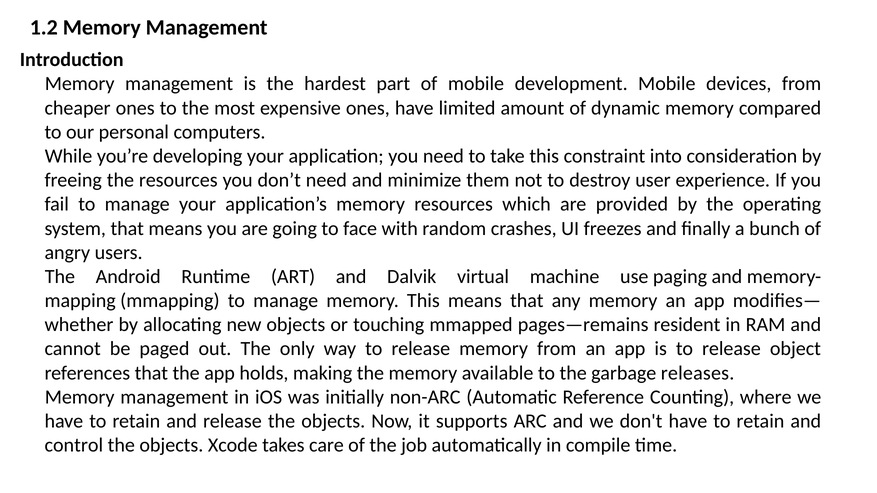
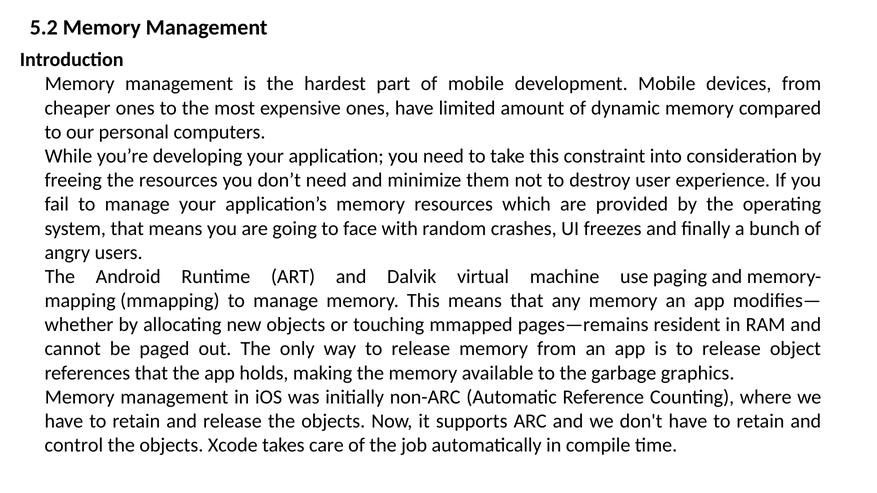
1.2: 1.2 -> 5.2
releases: releases -> graphics
